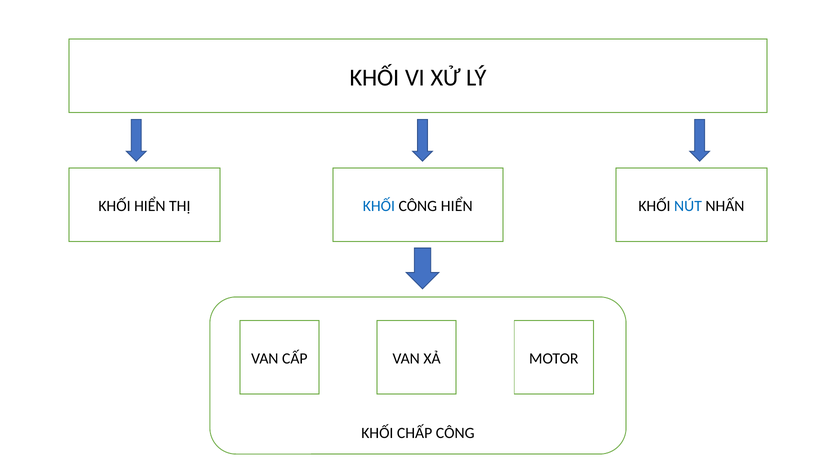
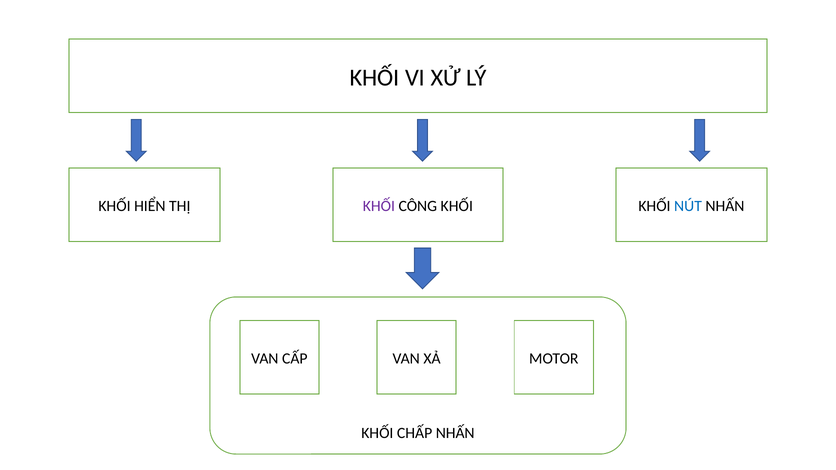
KHỐI at (379, 206) colour: blue -> purple
CÔNG HIỂN: HIỂN -> KHỐI
CHẤP CÔNG: CÔNG -> NHẤN
